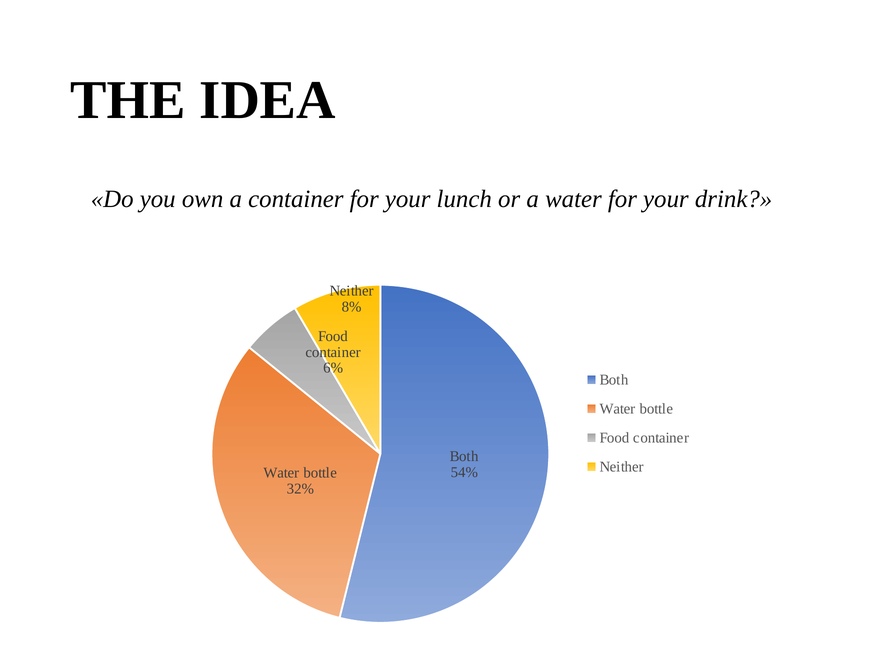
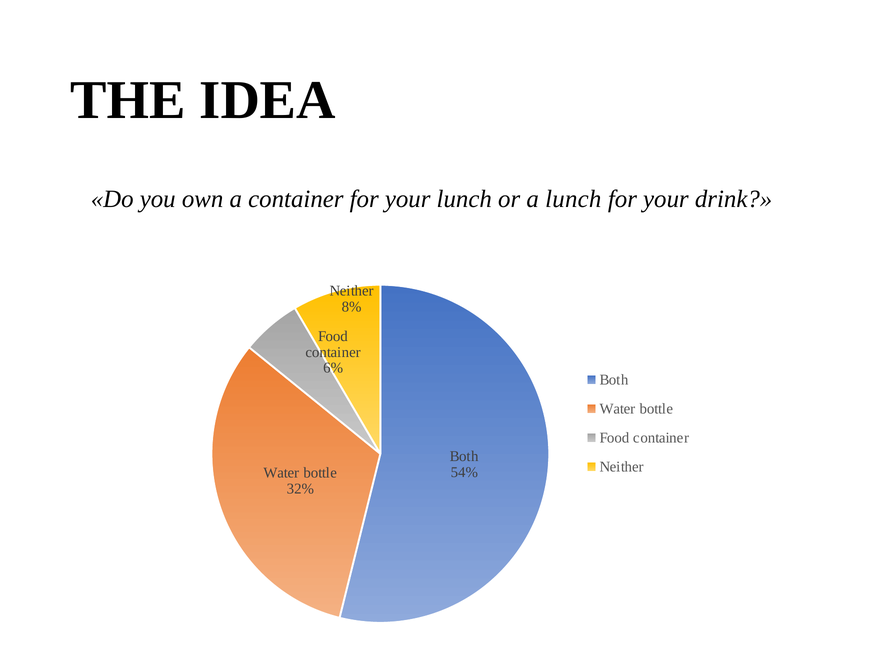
a water: water -> lunch
